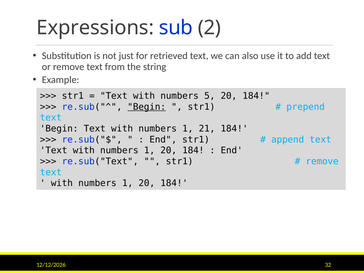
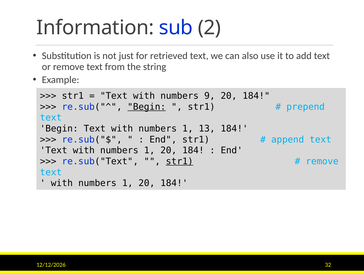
Expressions: Expressions -> Information
5: 5 -> 9
21: 21 -> 13
str1 at (180, 161) underline: none -> present
